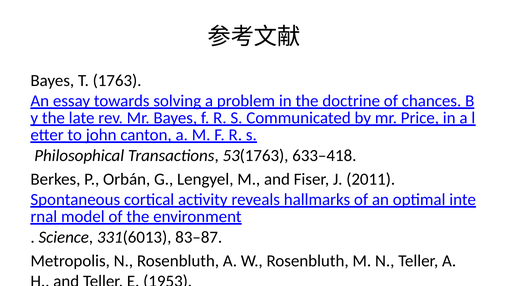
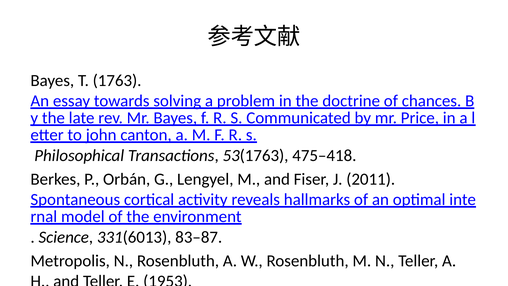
633–418: 633–418 -> 475–418
